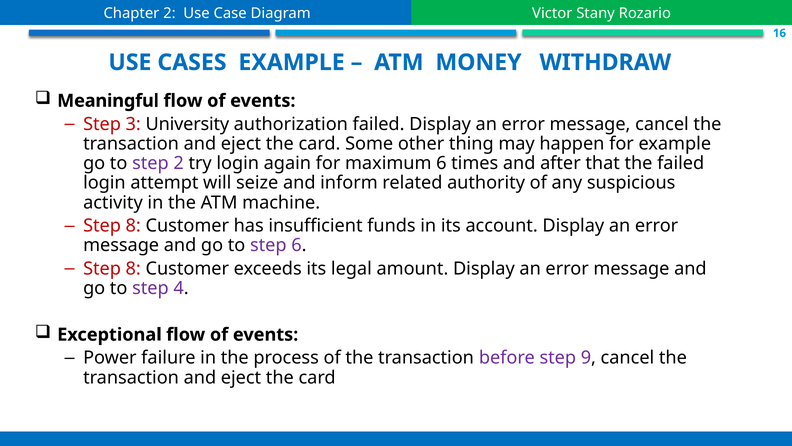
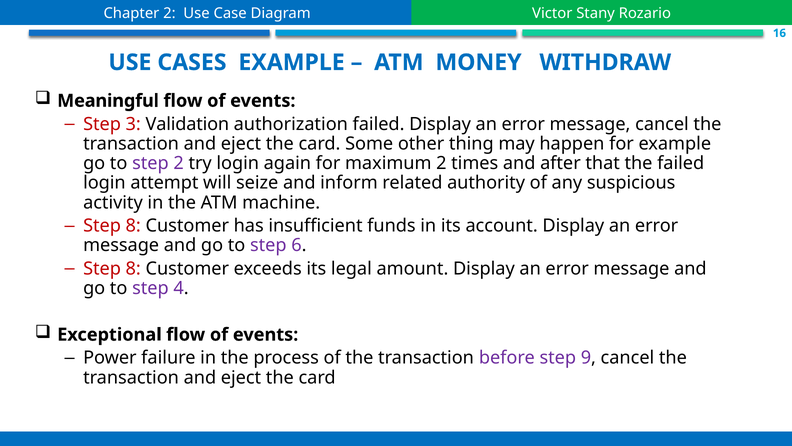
University: University -> Validation
maximum 6: 6 -> 2
